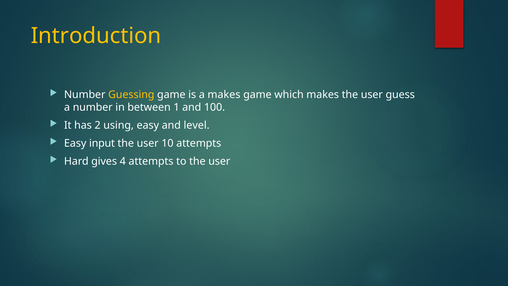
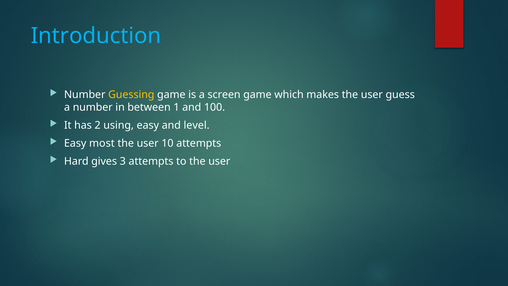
Introduction colour: yellow -> light blue
a makes: makes -> screen
input: input -> most
4: 4 -> 3
